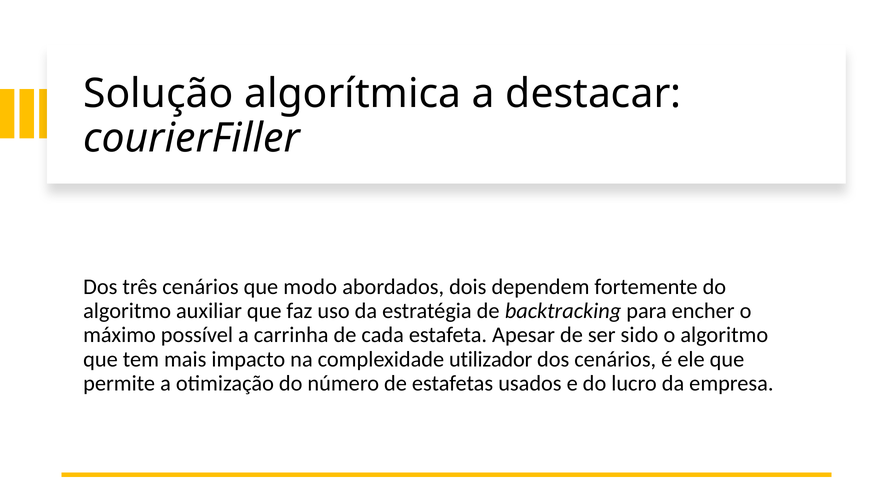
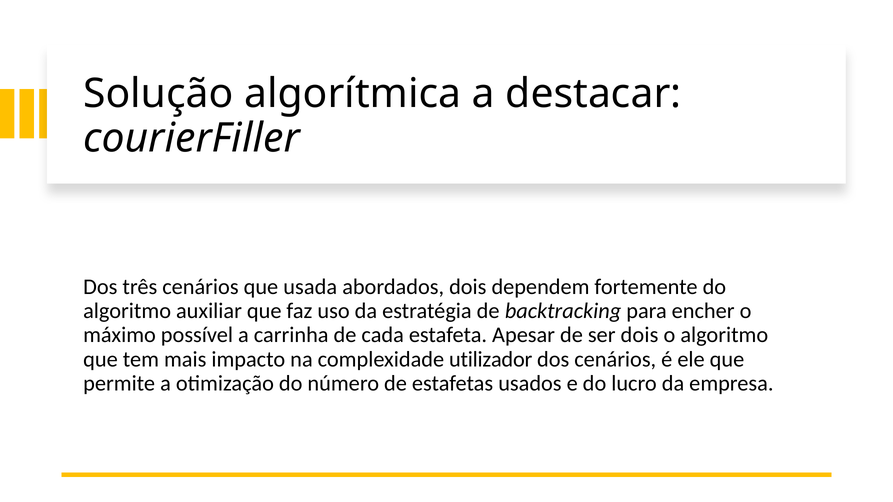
modo: modo -> usada
ser sido: sido -> dois
